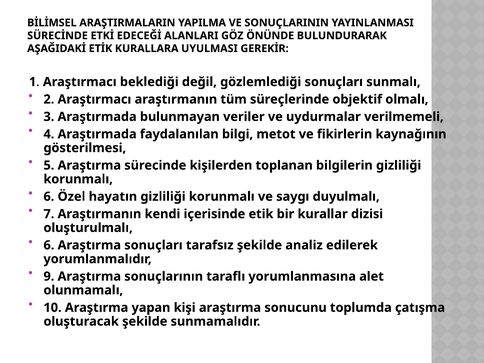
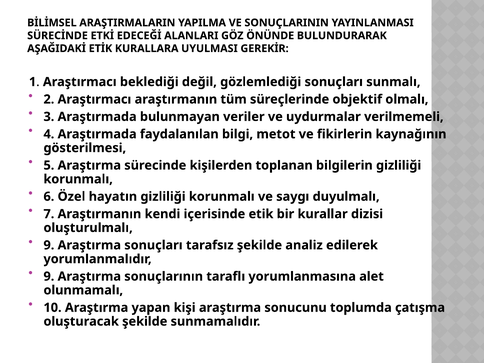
6 at (49, 245): 6 -> 9
